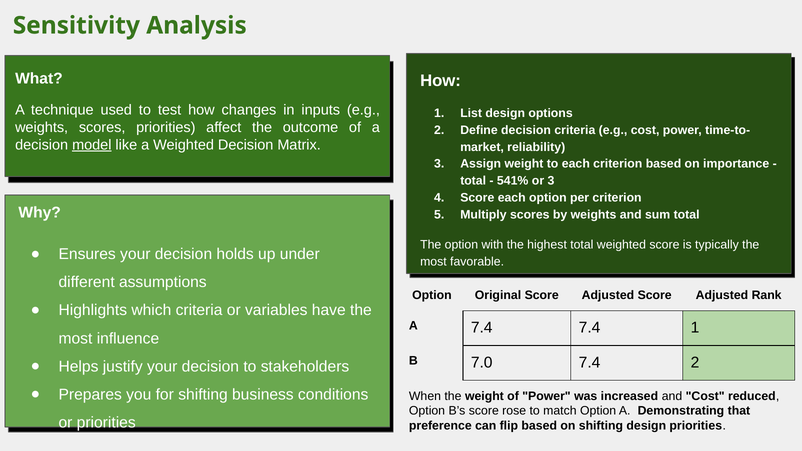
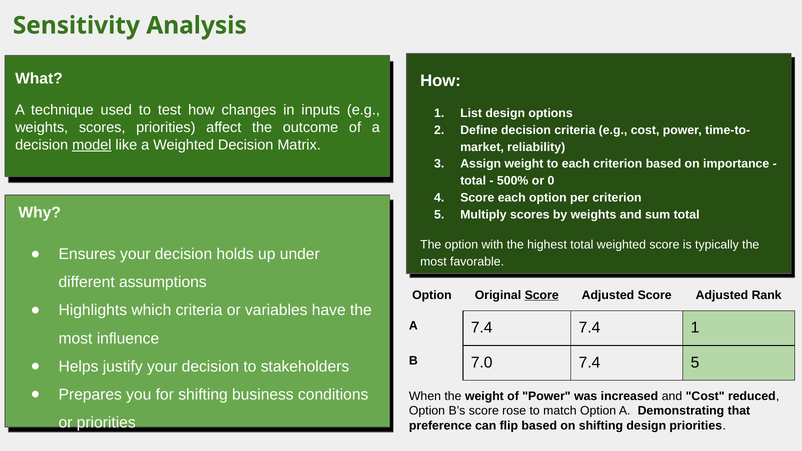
541%: 541% -> 500%
or 3: 3 -> 0
Score at (542, 295) underline: none -> present
7.4 2: 2 -> 5
